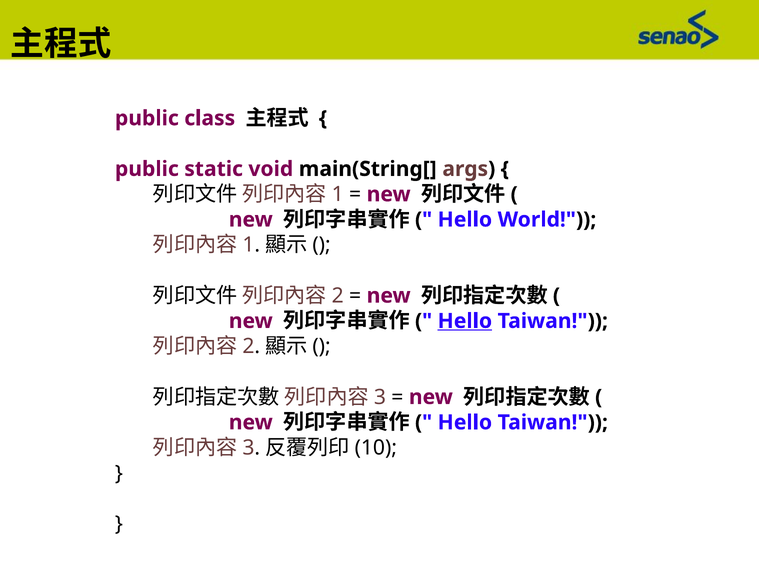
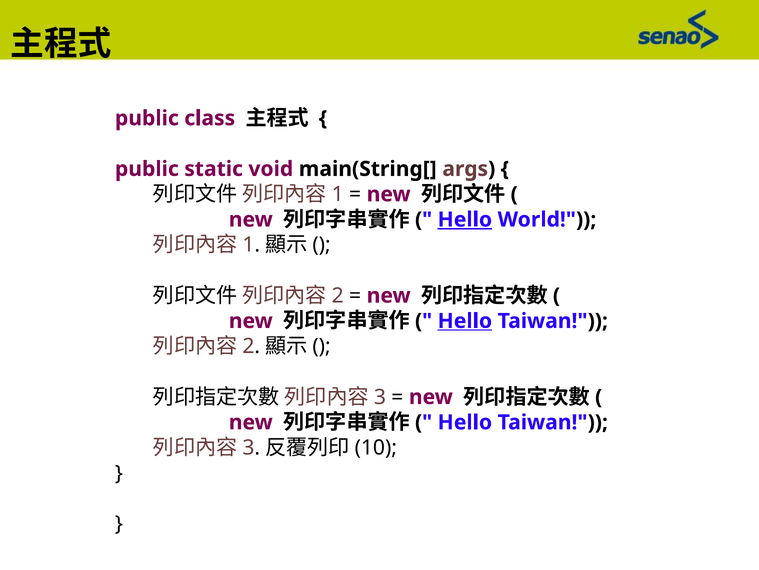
Hello at (465, 219) underline: none -> present
